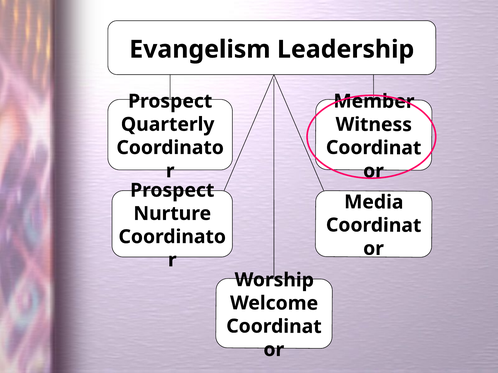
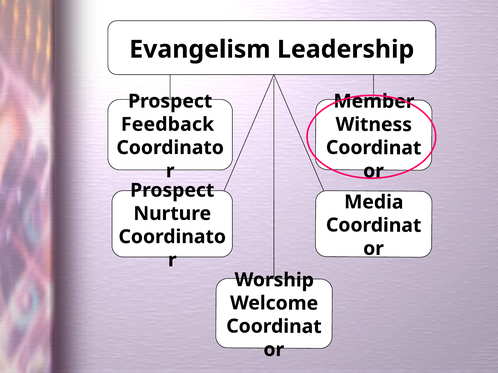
Quarterly: Quarterly -> Feedback
